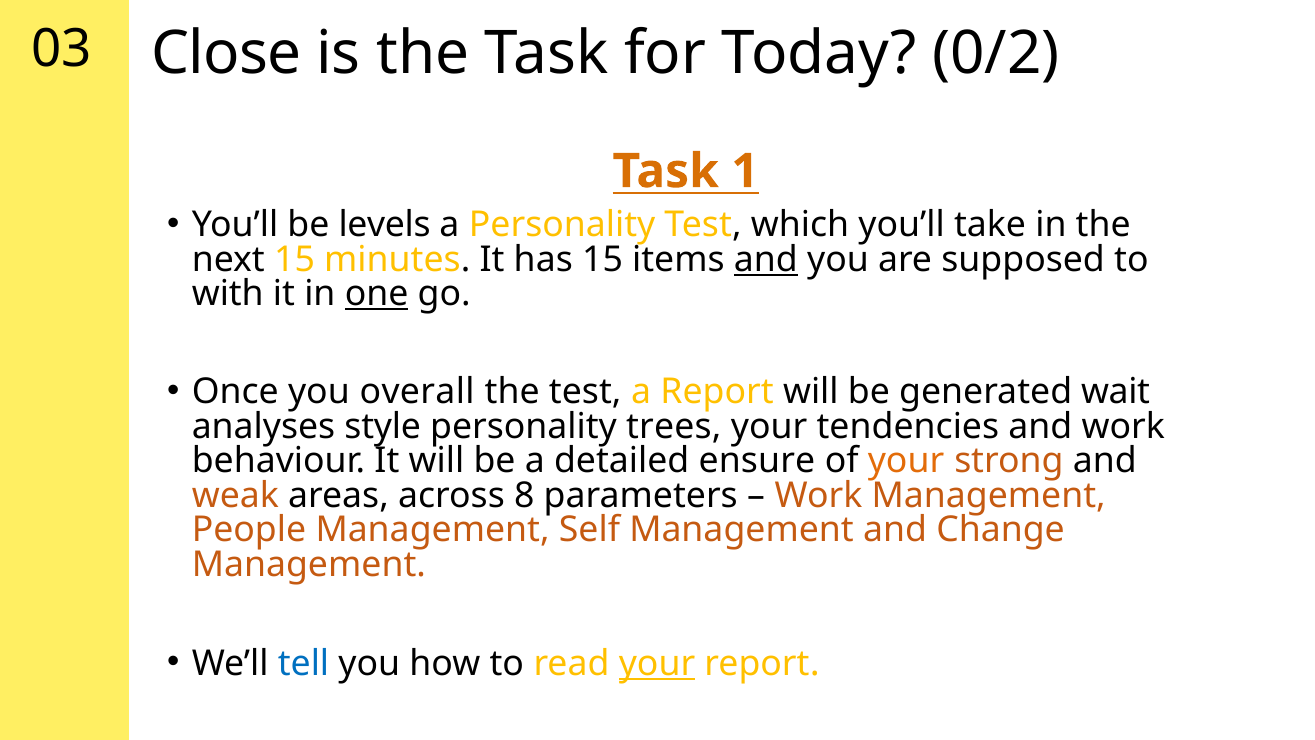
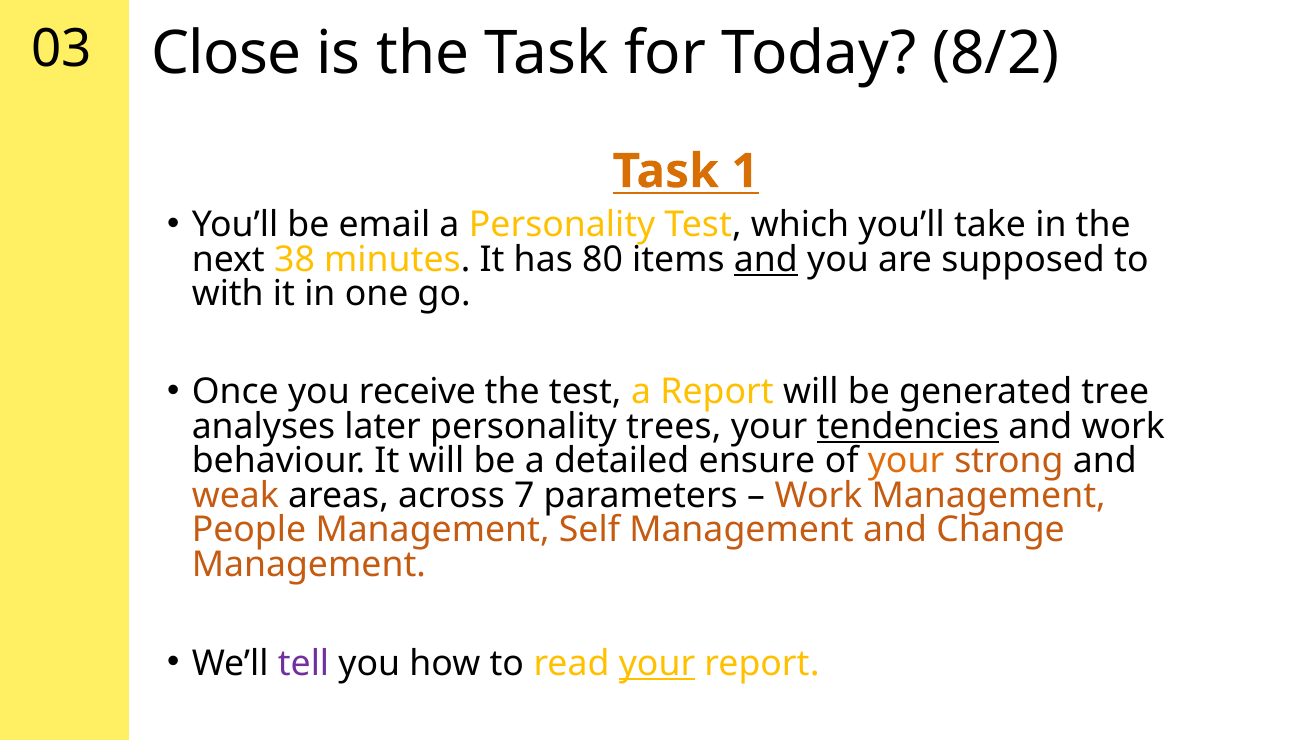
0/2: 0/2 -> 8/2
levels: levels -> email
next 15: 15 -> 38
has 15: 15 -> 80
one underline: present -> none
overall: overall -> receive
wait: wait -> tree
style: style -> later
tendencies underline: none -> present
8: 8 -> 7
tell colour: blue -> purple
